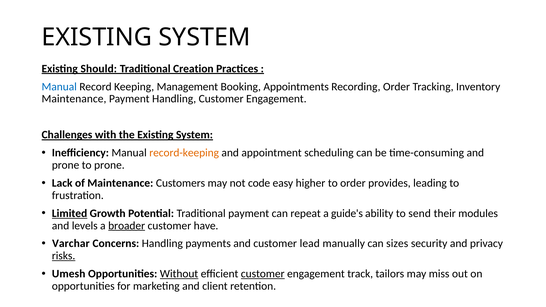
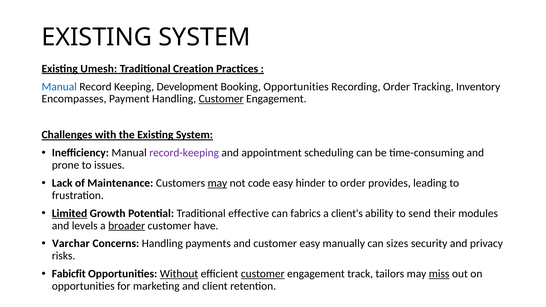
Should: Should -> Umesh
Management: Management -> Development
Booking Appointments: Appointments -> Opportunities
Maintenance at (74, 99): Maintenance -> Encompasses
Customer at (221, 99) underline: none -> present
record-keeping colour: orange -> purple
to prone: prone -> issues
may at (217, 183) underline: none -> present
higher: higher -> hinder
Traditional payment: payment -> effective
repeat: repeat -> fabrics
guide's: guide's -> client's
customer lead: lead -> easy
risks underline: present -> none
Umesh: Umesh -> Fabicfit
miss underline: none -> present
